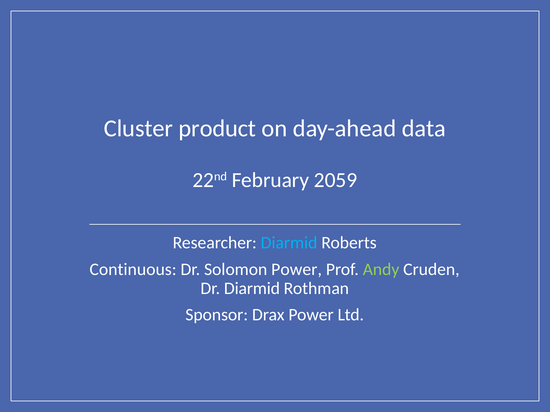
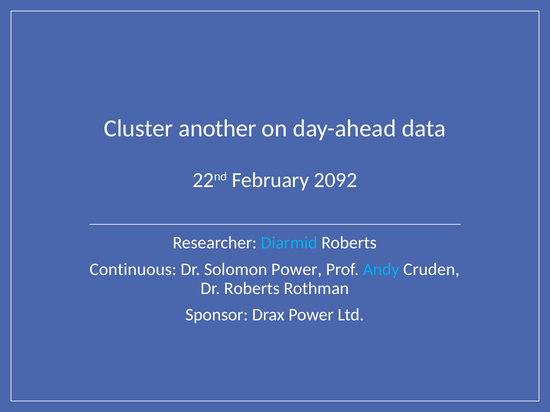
product: product -> another
2059: 2059 -> 2092
Andy colour: light green -> light blue
Dr Diarmid: Diarmid -> Roberts
